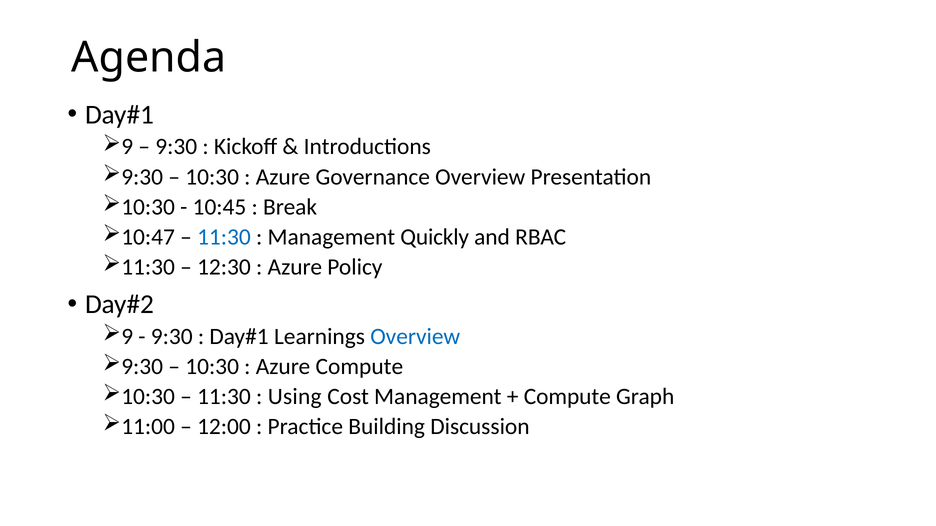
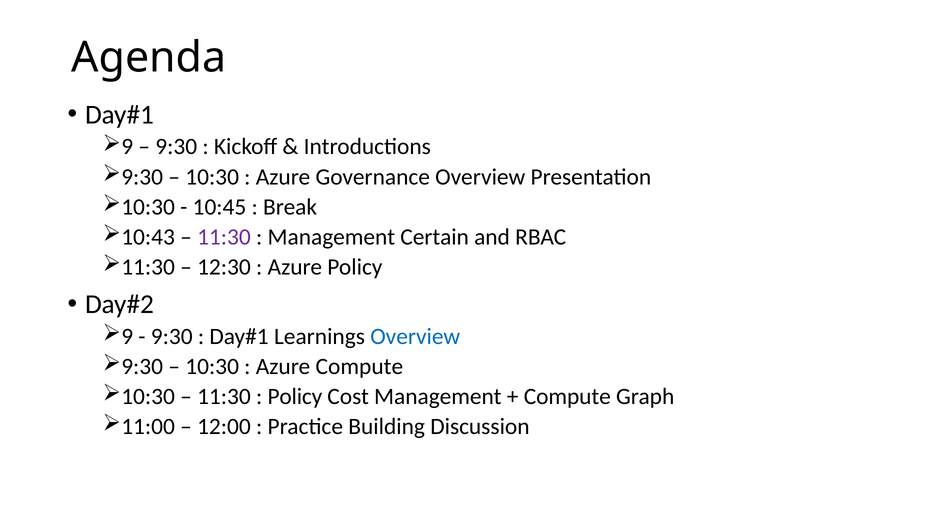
10:47: 10:47 -> 10:43
11:30 at (224, 237) colour: blue -> purple
Quickly: Quickly -> Certain
Using at (295, 397): Using -> Policy
